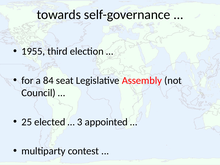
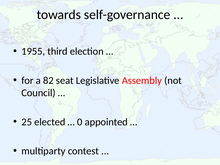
84: 84 -> 82
3: 3 -> 0
